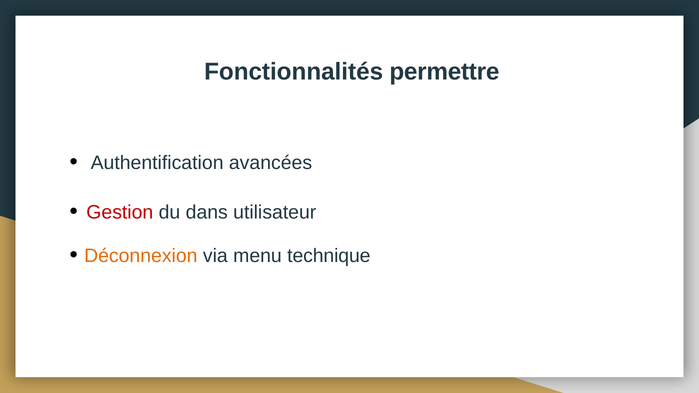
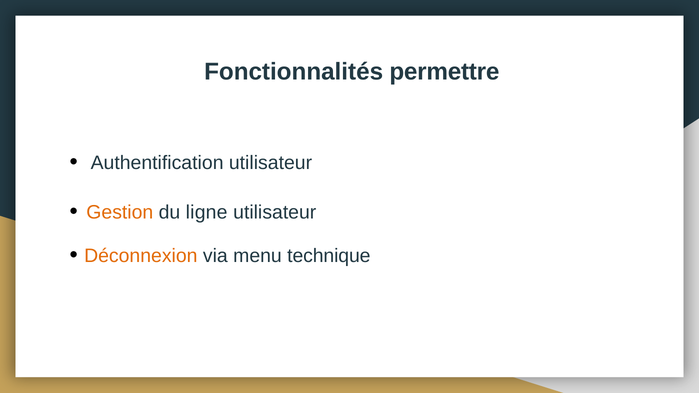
Authentification avancées: avancées -> utilisateur
Gestion colour: red -> orange
dans: dans -> ligne
